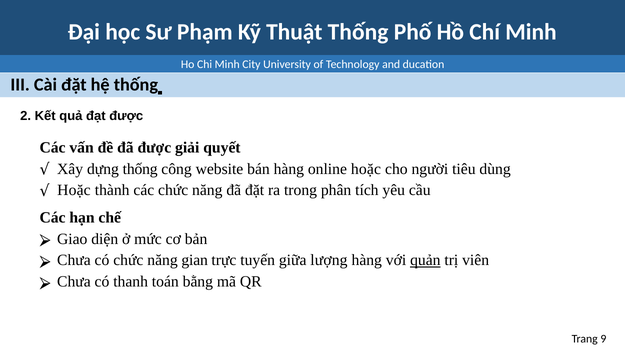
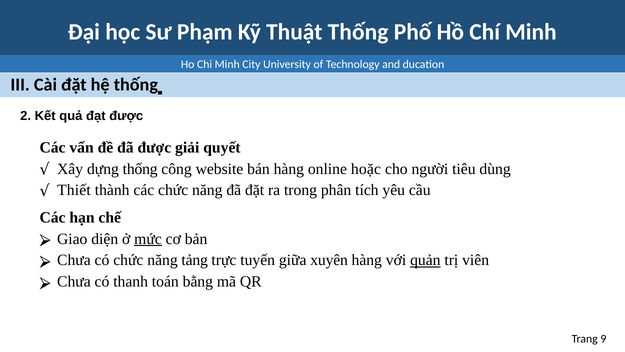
Hoặc at (74, 190): Hoặc -> Thiết
mức underline: none -> present
gian: gian -> tảng
lượng: lượng -> xuyên
